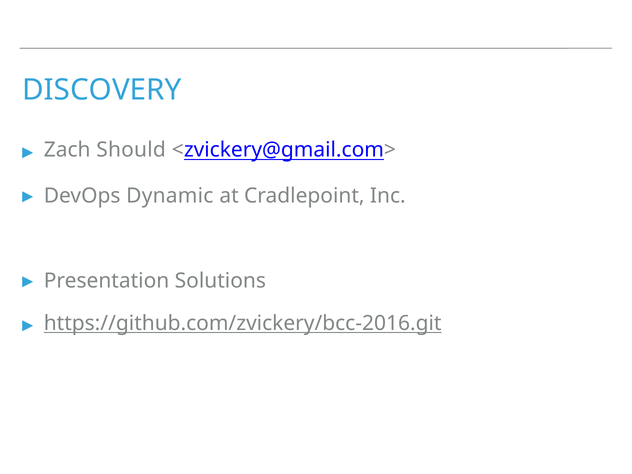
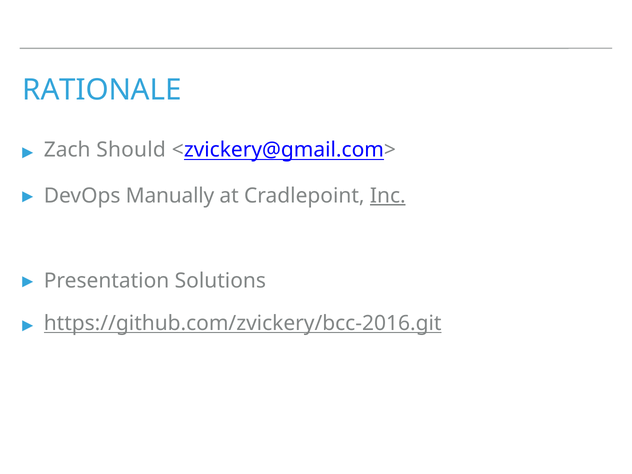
DISCOVERY: DISCOVERY -> RATIONALE
Dynamic: Dynamic -> Manually
Inc underline: none -> present
